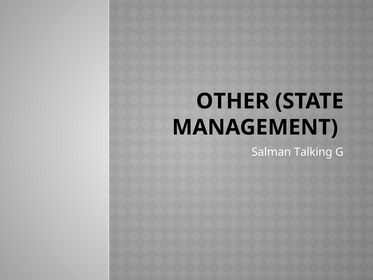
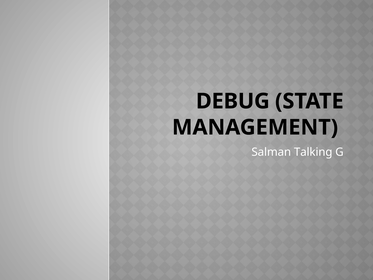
OTHER: OTHER -> DEBUG
